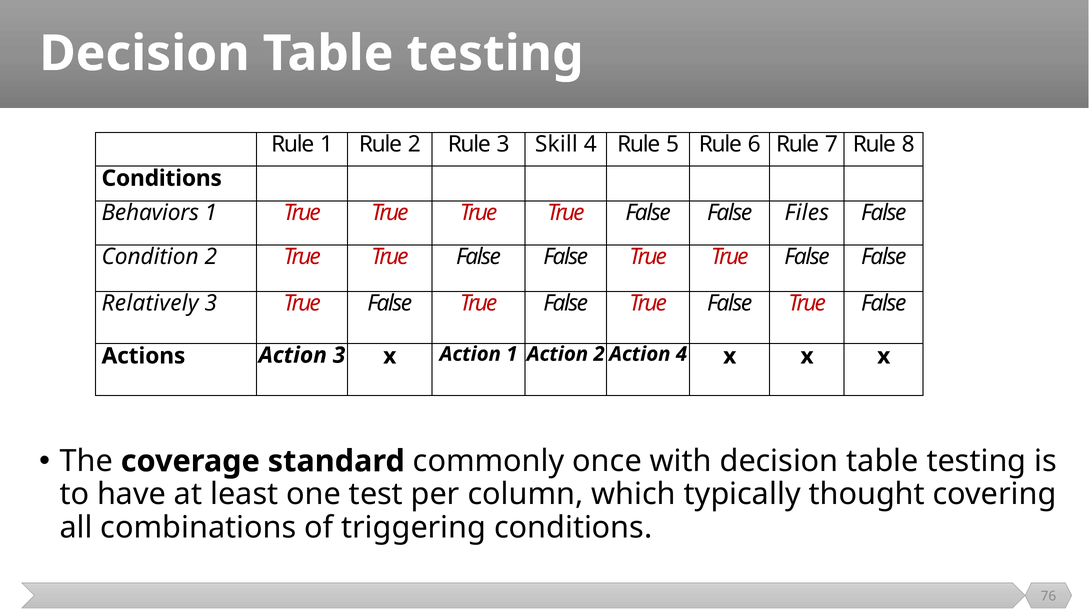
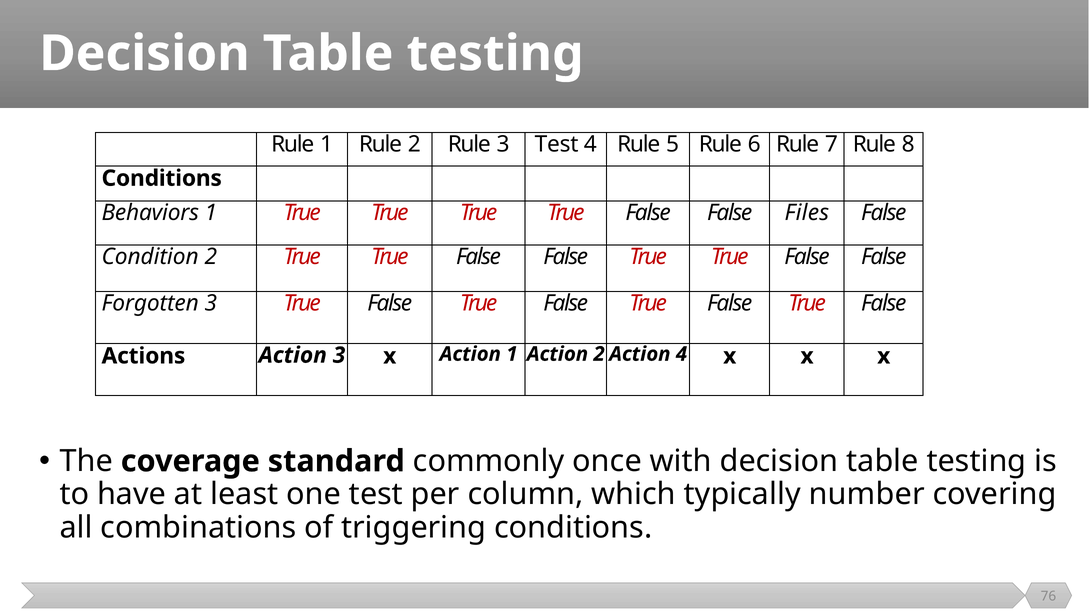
3 Skill: Skill -> Test
Relatively: Relatively -> Forgotten
thought: thought -> number
